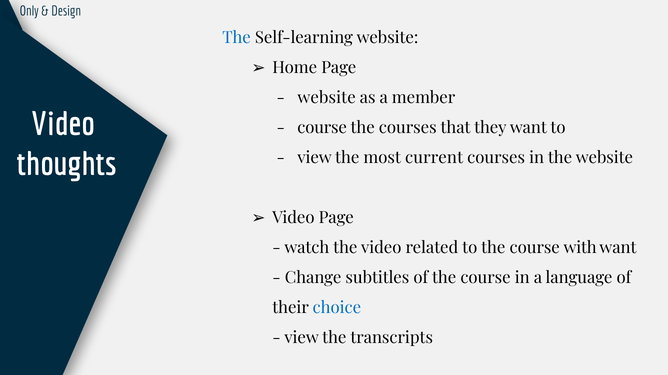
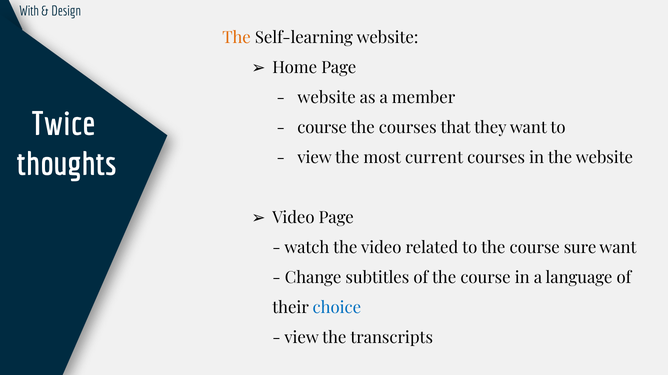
Only: Only -> With
The at (237, 38) colour: blue -> orange
Video at (64, 124): Video -> Twice
with: with -> sure
